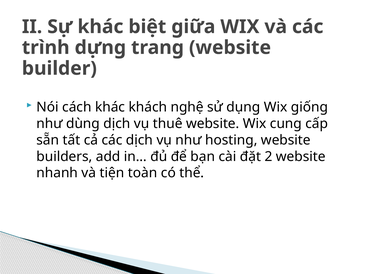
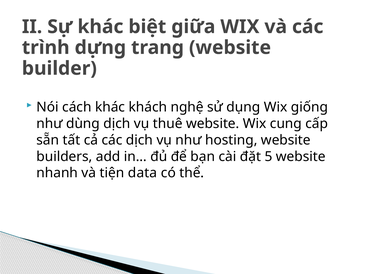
2: 2 -> 5
toàn: toàn -> data
